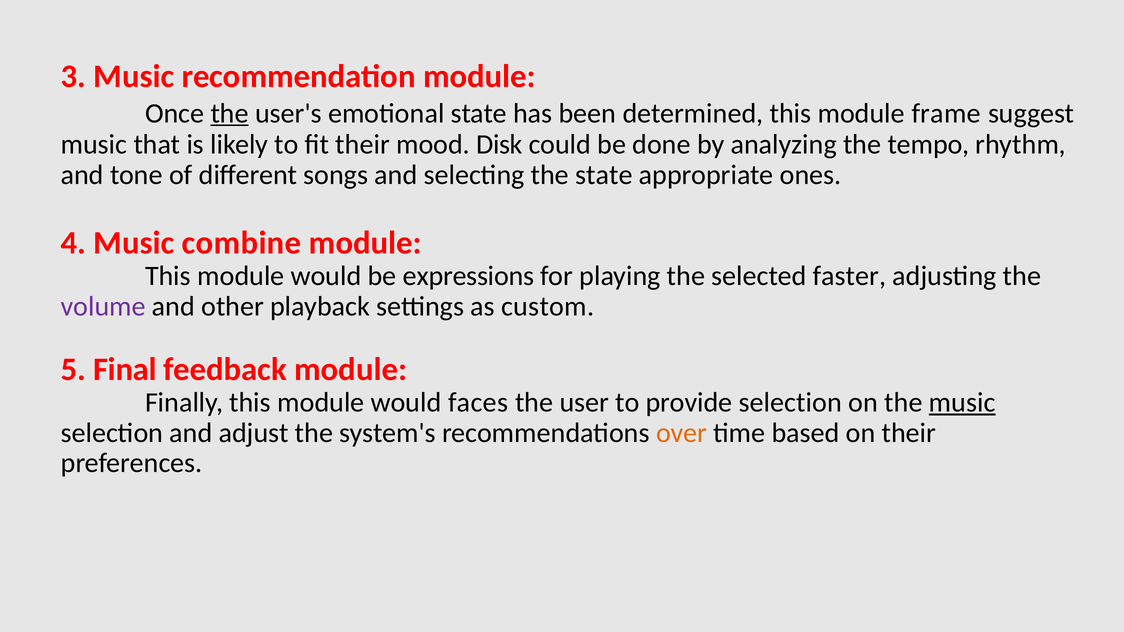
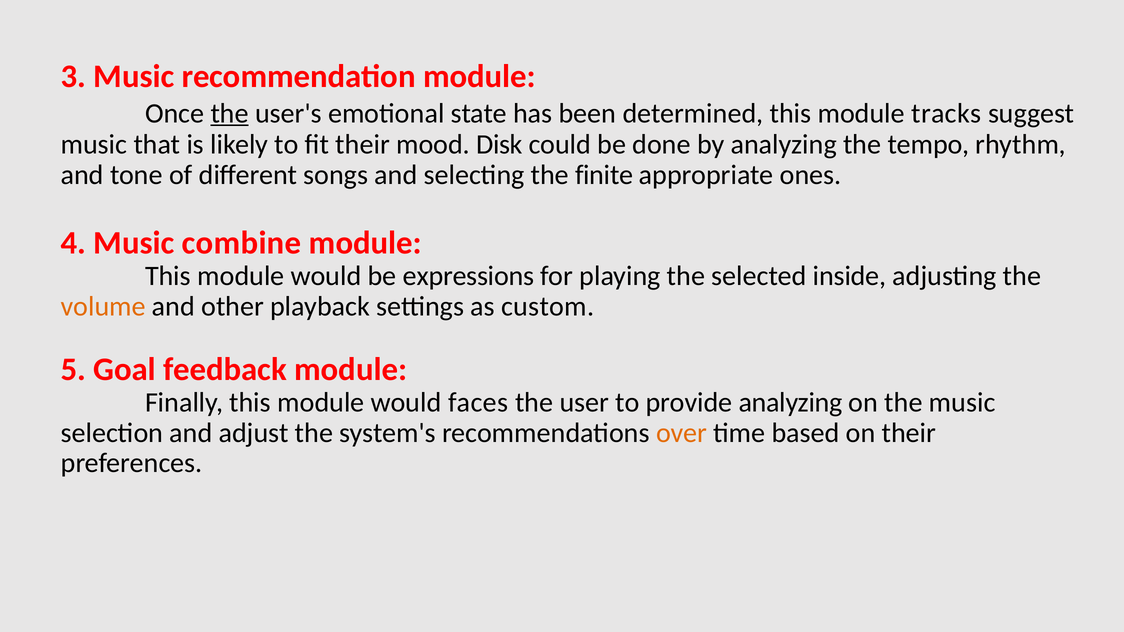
frame: frame -> tracks
the state: state -> finite
faster: faster -> inside
volume colour: purple -> orange
Final: Final -> Goal
provide selection: selection -> analyzing
music at (962, 403) underline: present -> none
